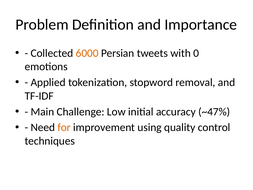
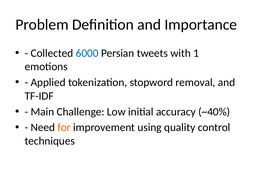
6000 colour: orange -> blue
0: 0 -> 1
~47%: ~47% -> ~40%
